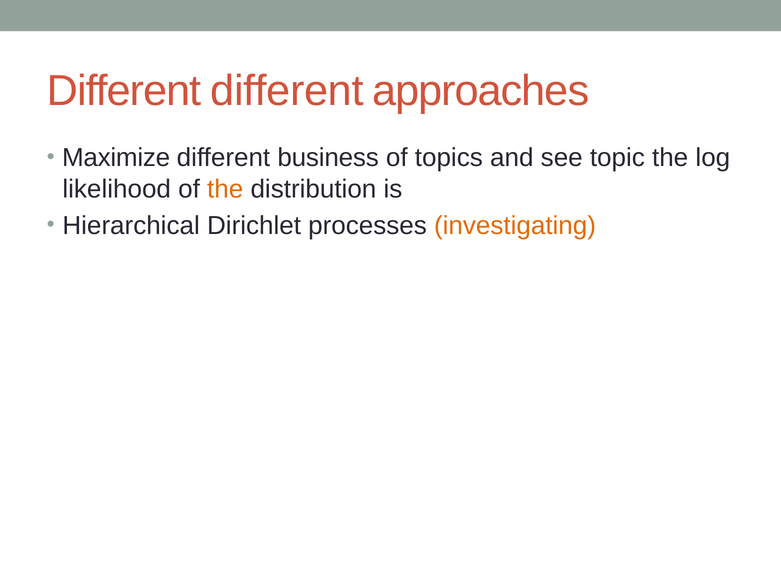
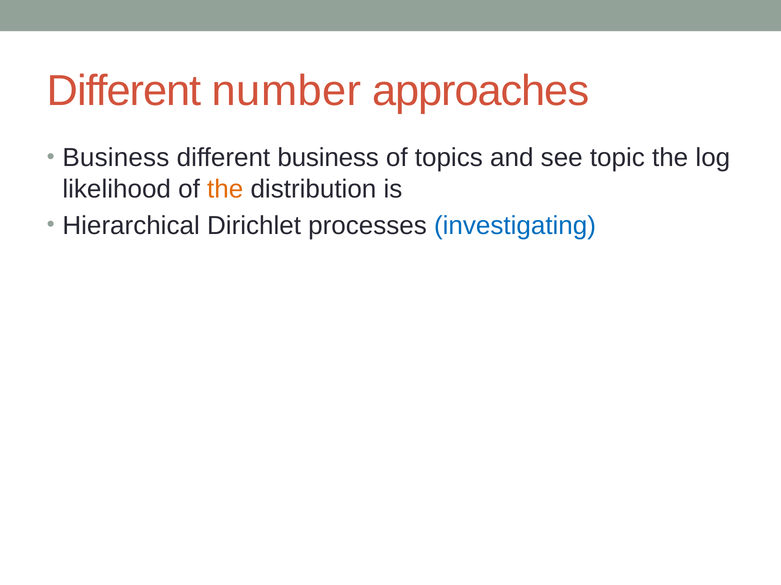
Different different: different -> number
Maximize at (116, 158): Maximize -> Business
investigating colour: orange -> blue
